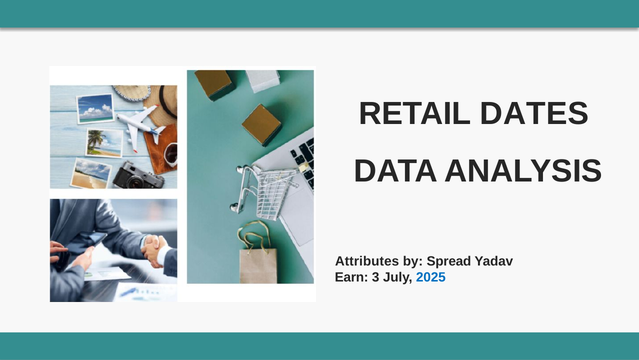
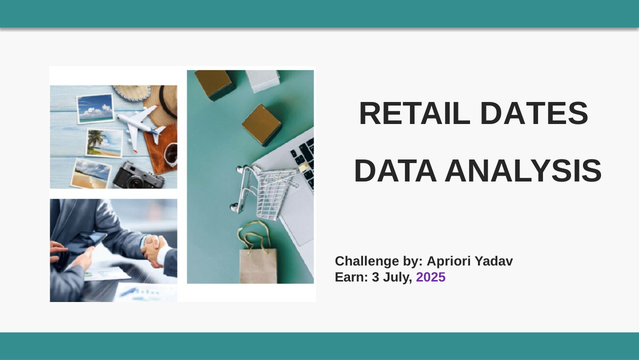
Attributes: Attributes -> Challenge
Spread: Spread -> Apriori
2025 colour: blue -> purple
